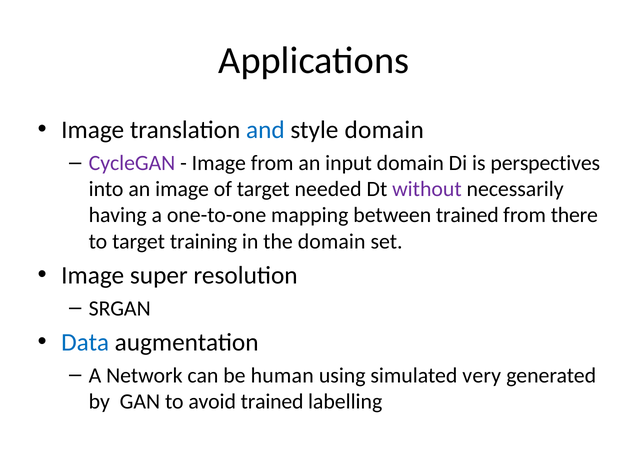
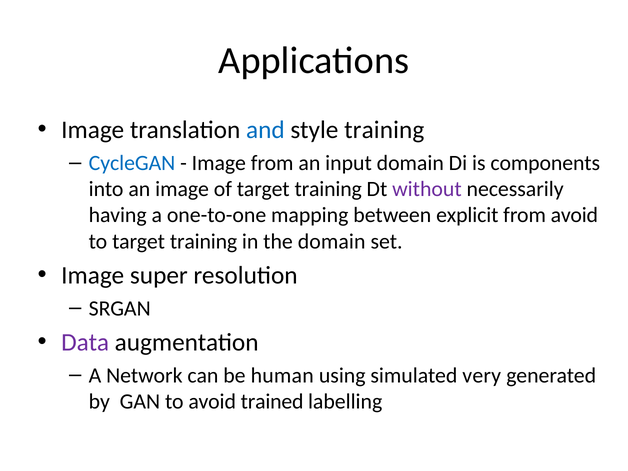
style domain: domain -> training
CycleGAN colour: purple -> blue
perspectives: perspectives -> components
of target needed: needed -> training
between trained: trained -> explicit
from there: there -> avoid
Data colour: blue -> purple
